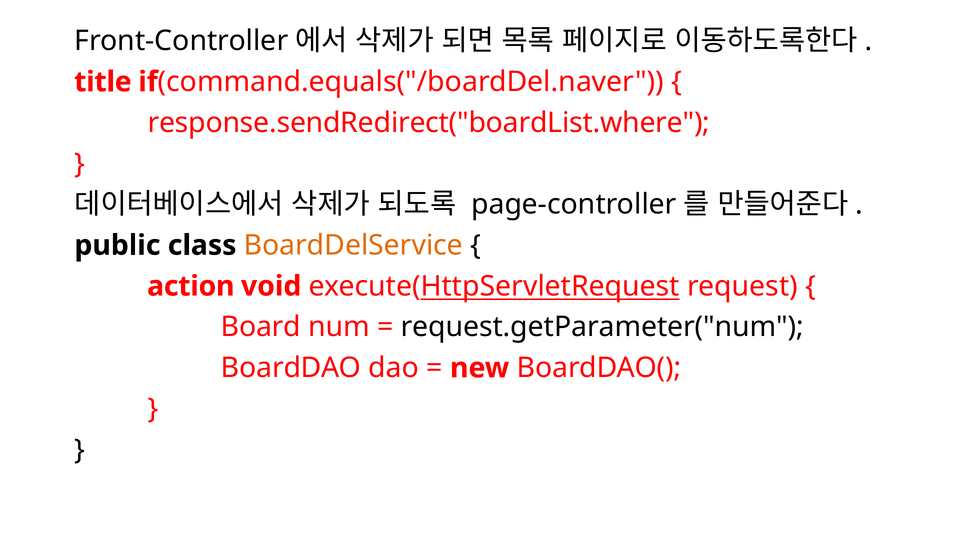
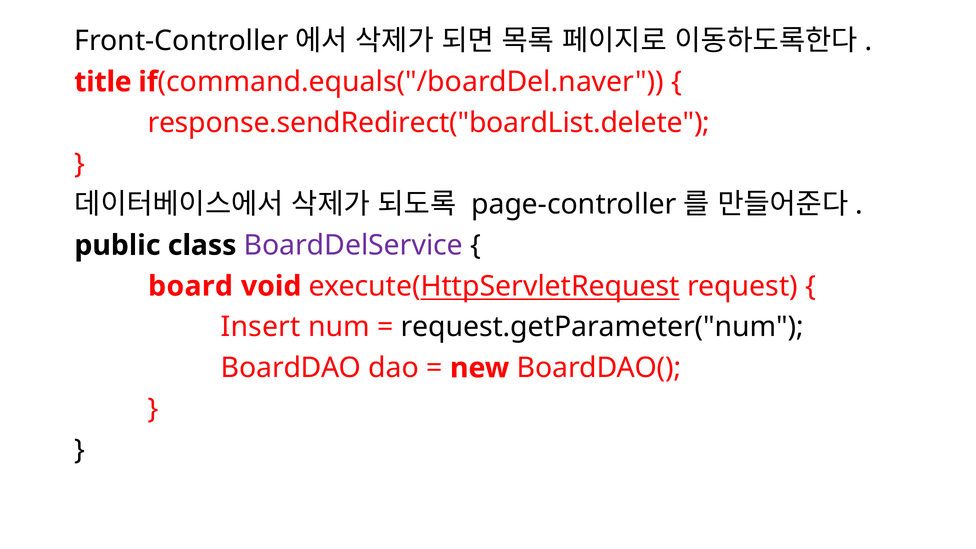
response.sendRedirect("boardList.where: response.sendRedirect("boardList.where -> response.sendRedirect("boardList.delete
BoardDelService colour: orange -> purple
action: action -> board
Board: Board -> Insert
